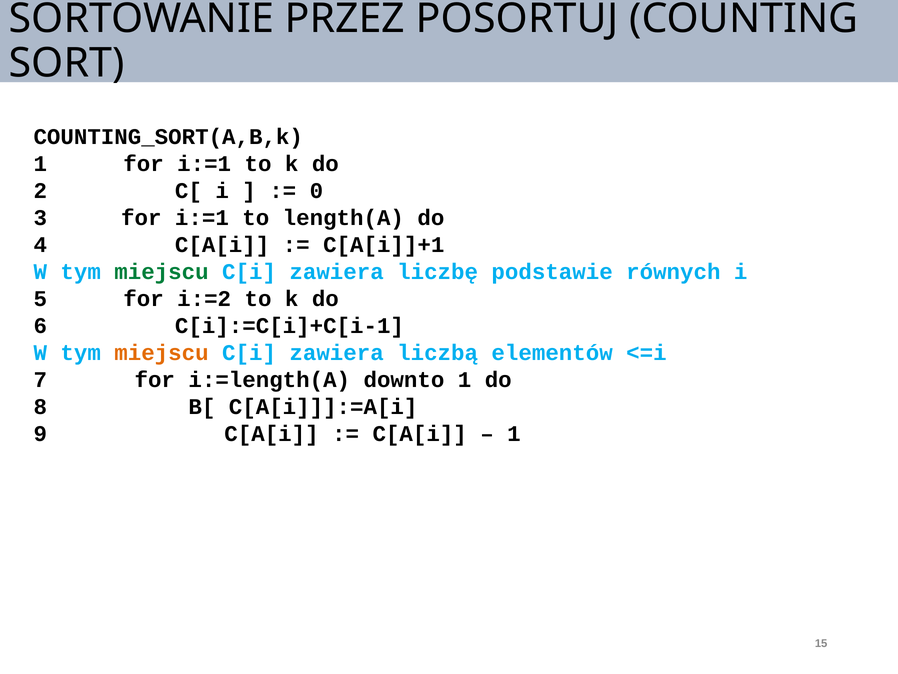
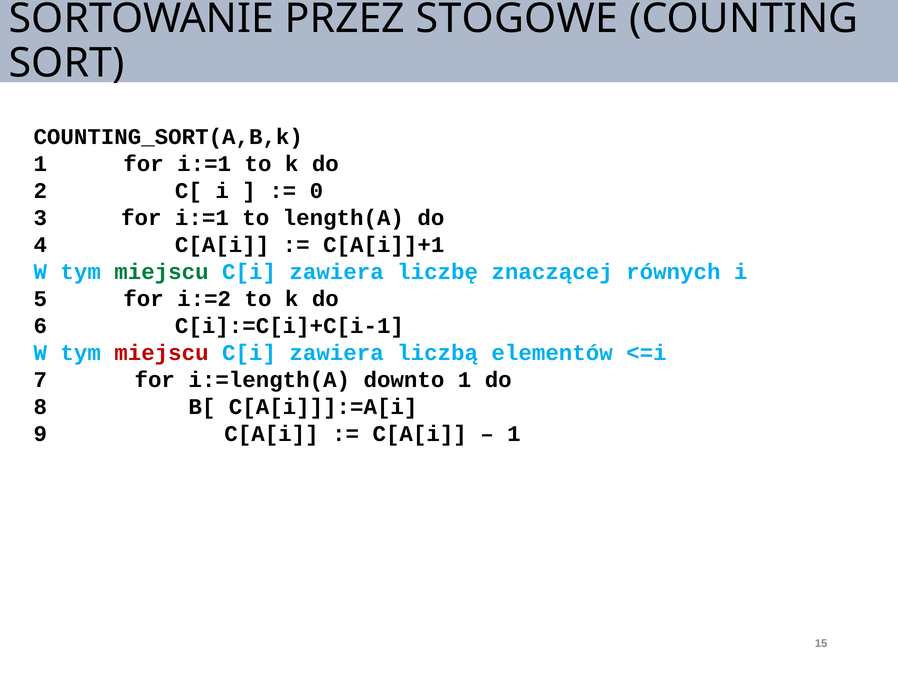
POSORTUJ: POSORTUJ -> STOGOWE
podstawie: podstawie -> znaczącej
miejscu at (161, 352) colour: orange -> red
